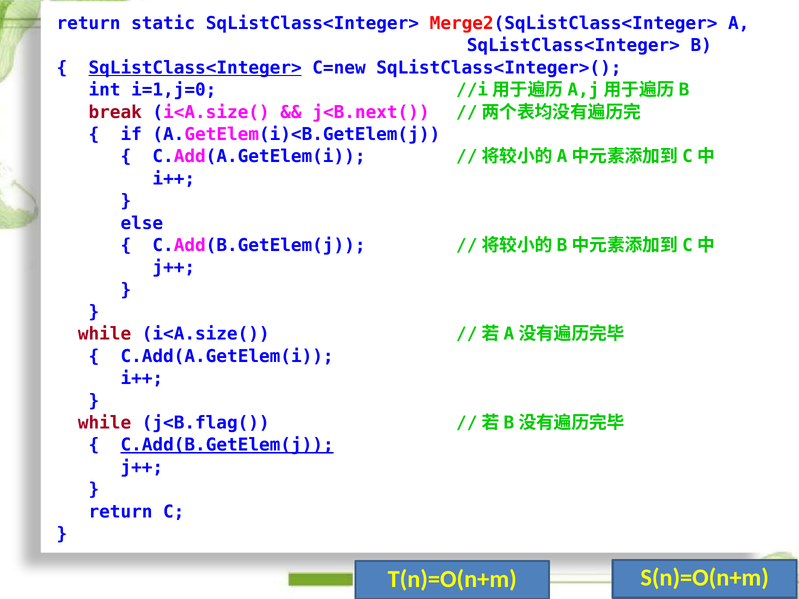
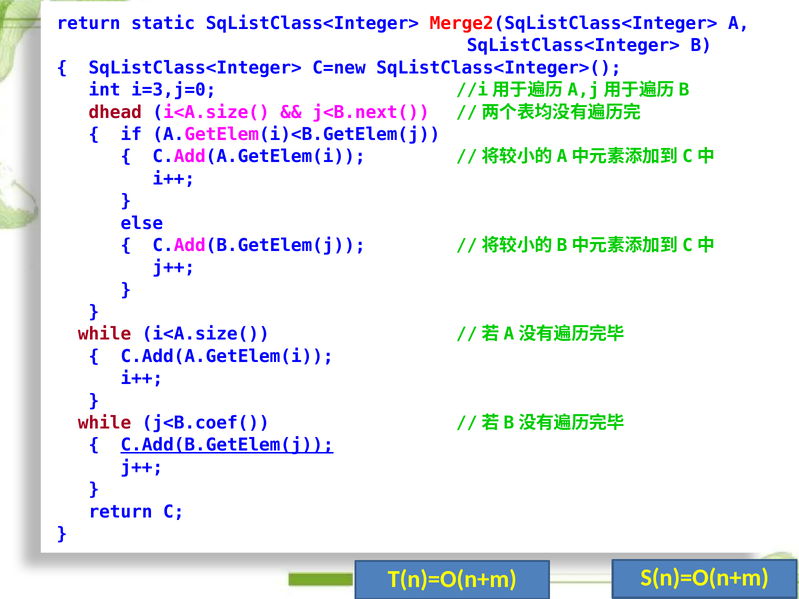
SqListClass<Integer> at (195, 68) underline: present -> none
i=1,j=0: i=1,j=0 -> i=3,j=0
break: break -> dhead
j<B.flag(: j<B.flag( -> j<B.coef(
